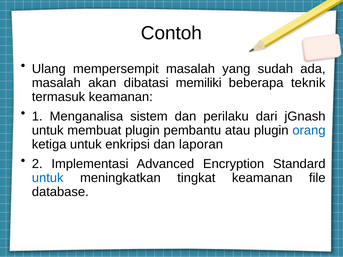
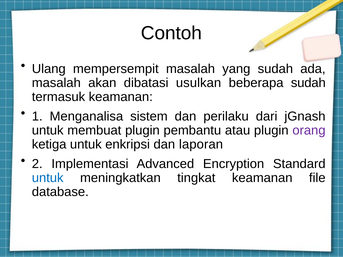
memiliki: memiliki -> usulkan
beberapa teknik: teknik -> sudah
orang colour: blue -> purple
